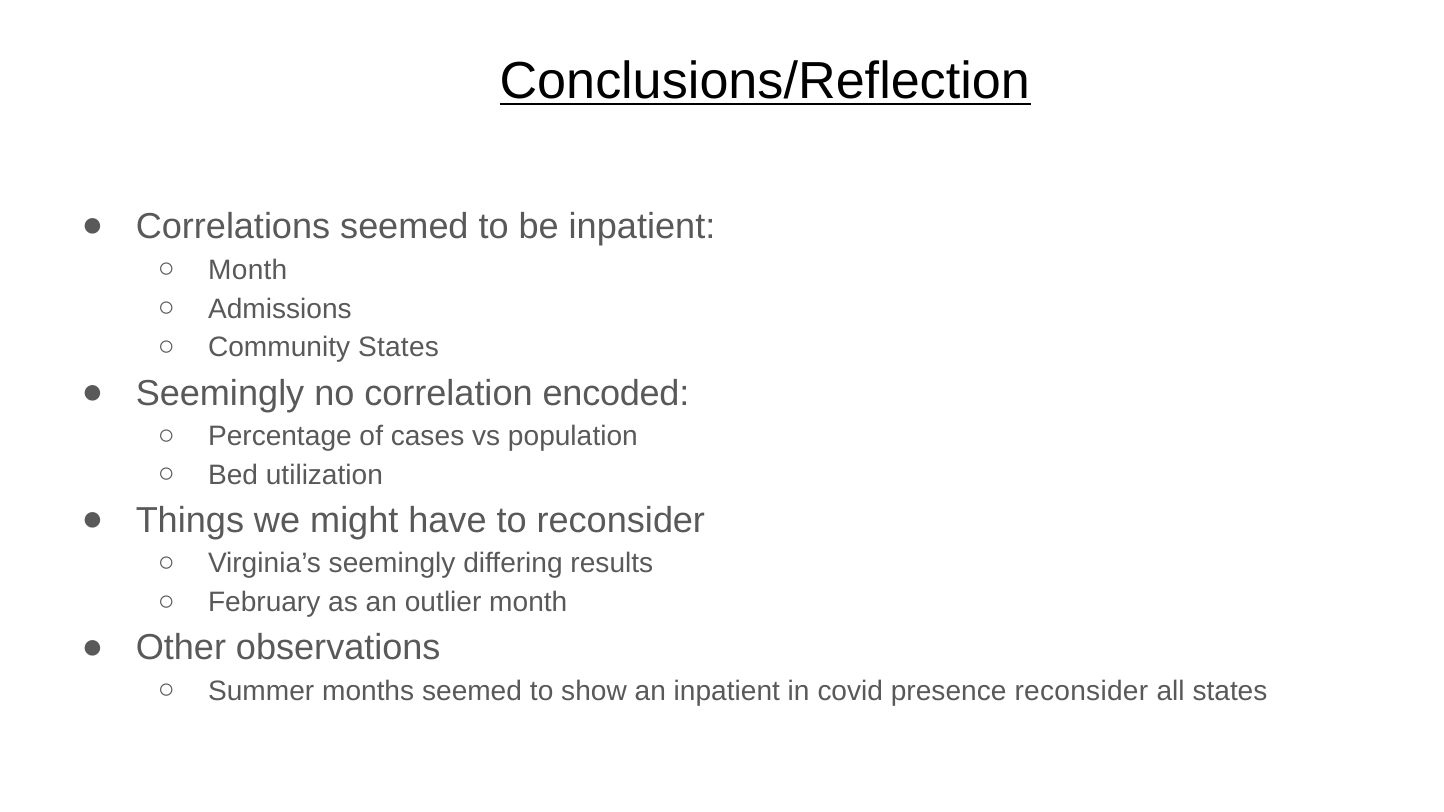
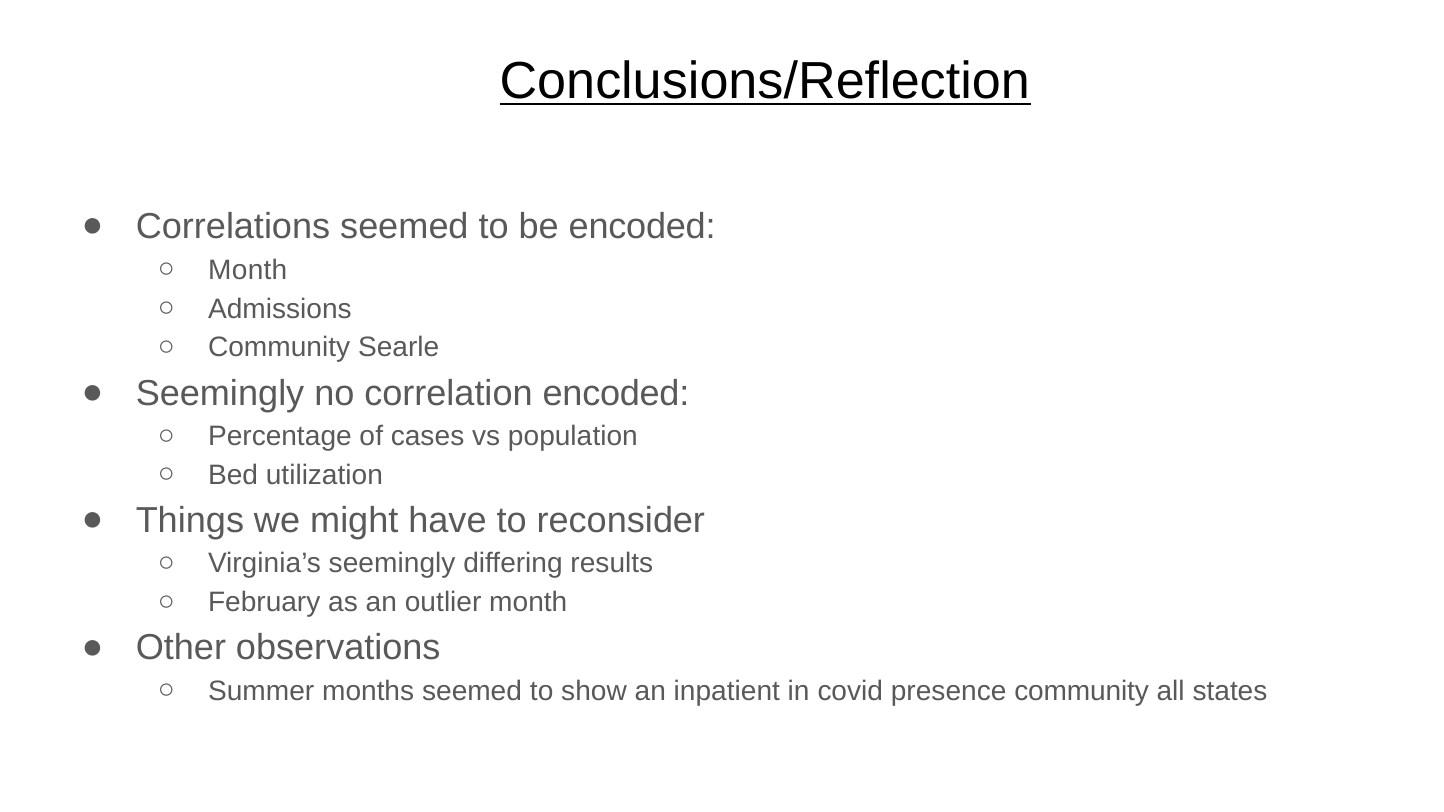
be inpatient: inpatient -> encoded
Community States: States -> Searle
presence reconsider: reconsider -> community
